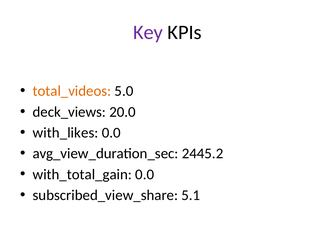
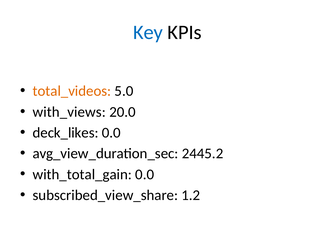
Key colour: purple -> blue
deck_views: deck_views -> with_views
with_likes: with_likes -> deck_likes
5.1: 5.1 -> 1.2
